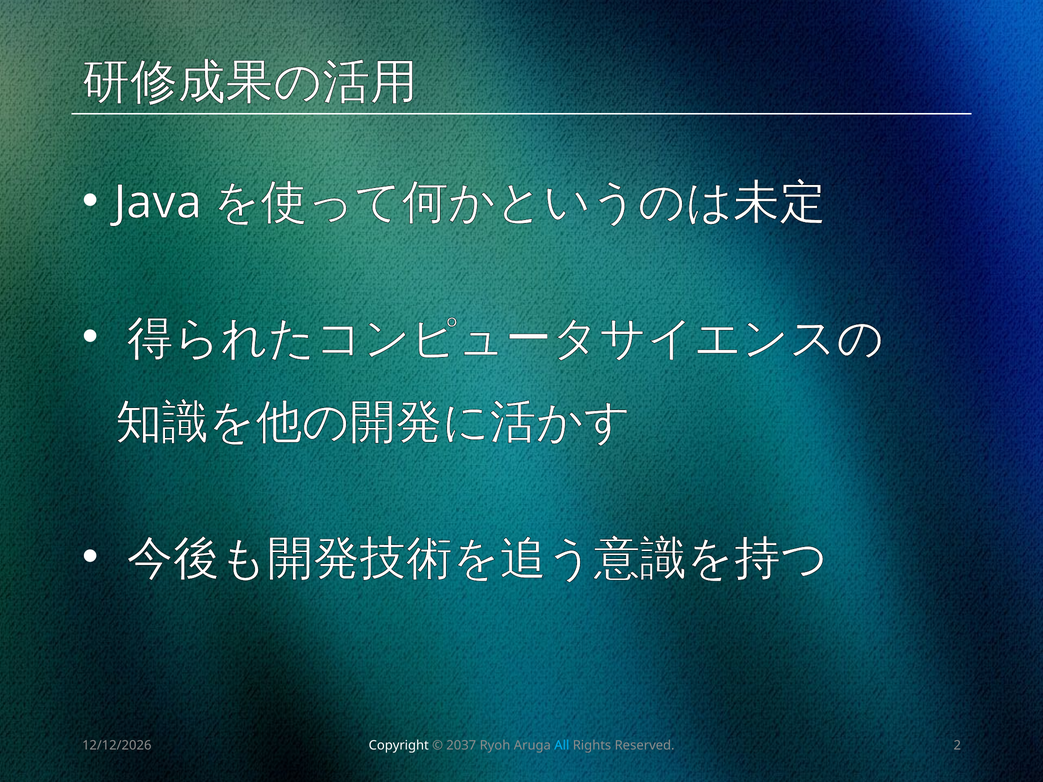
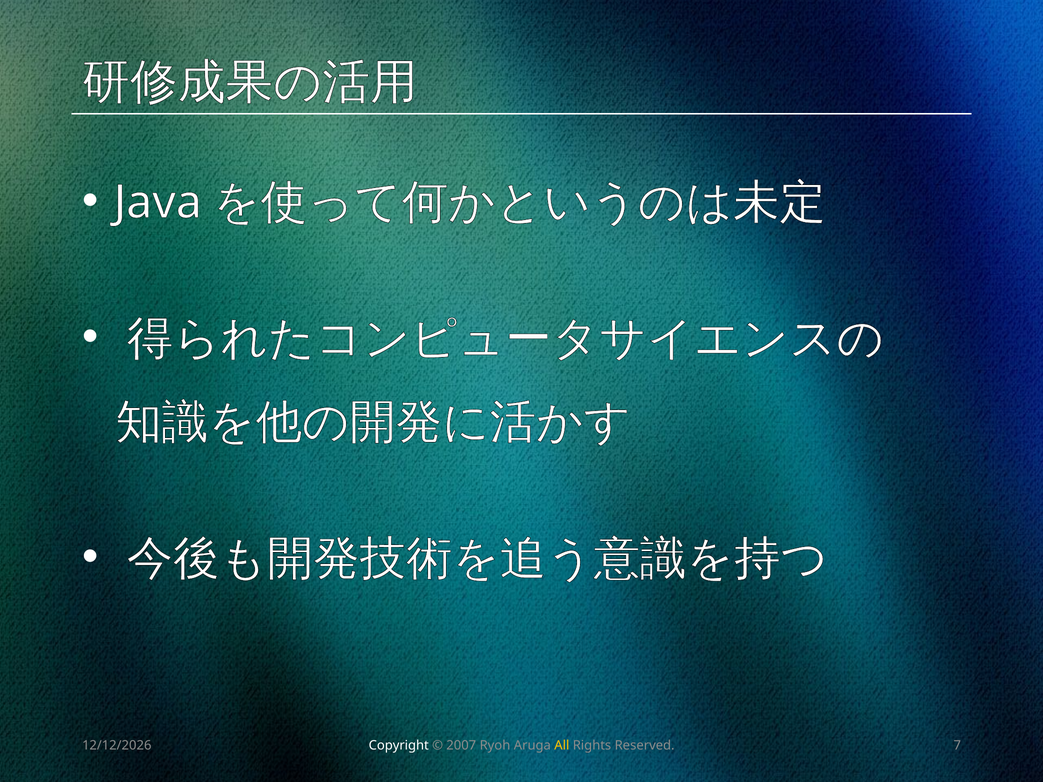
2037: 2037 -> 2007
All colour: light blue -> yellow
2: 2 -> 7
